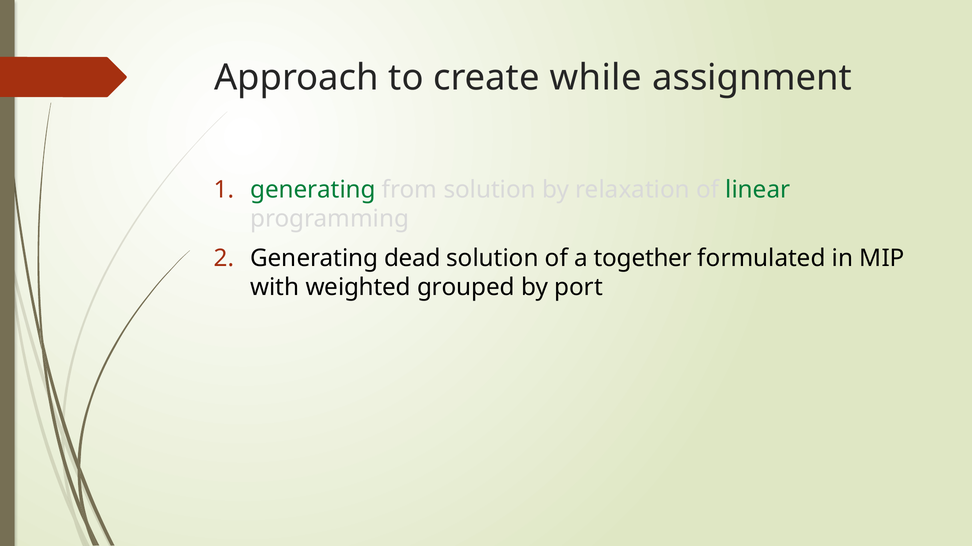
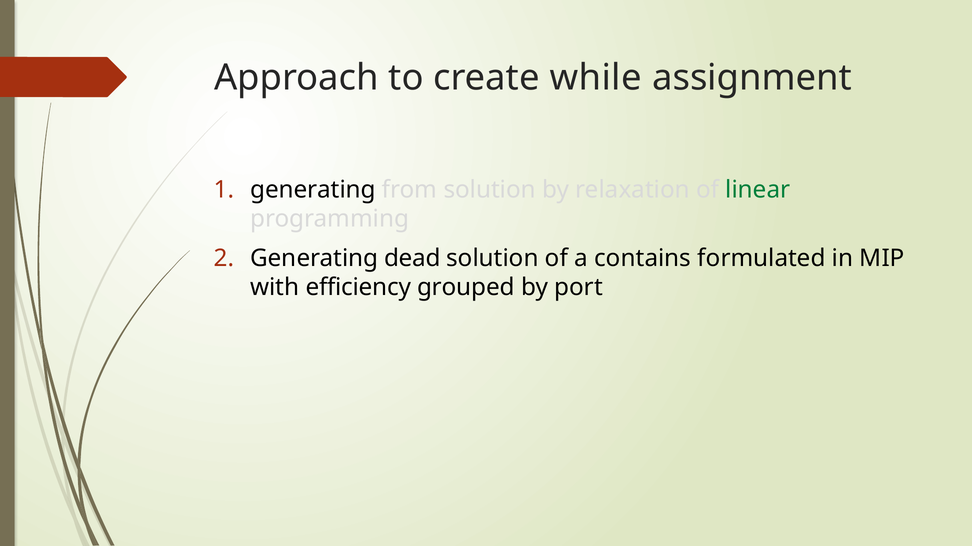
generating at (313, 190) colour: green -> black
together: together -> contains
weighted: weighted -> efficiency
